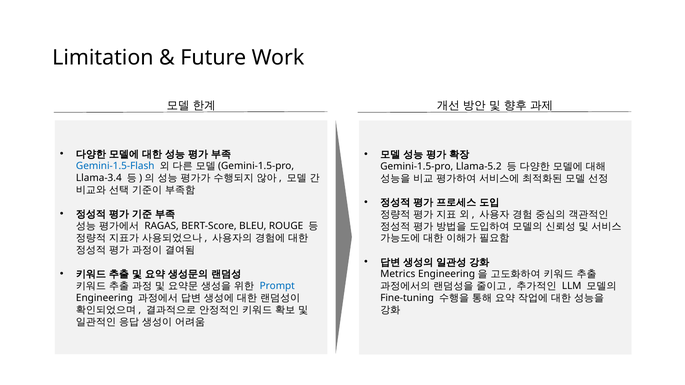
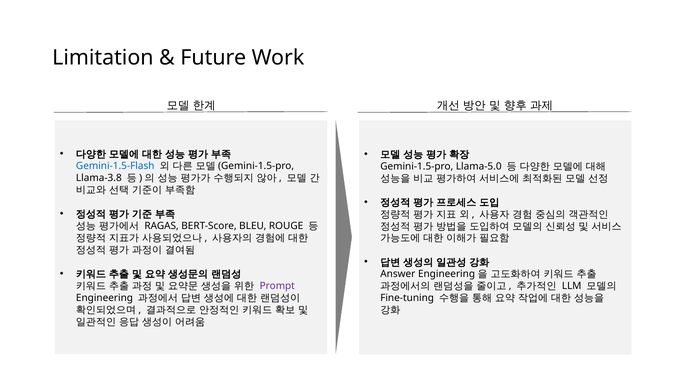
Llama-5.2: Llama-5.2 -> Llama-5.0
Llama-3.4: Llama-3.4 -> Llama-3.8
Metrics: Metrics -> Answer
Prompt colour: blue -> purple
